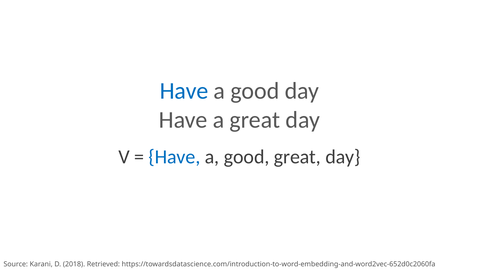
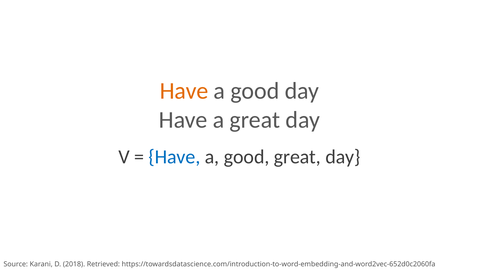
Have at (184, 91) colour: blue -> orange
